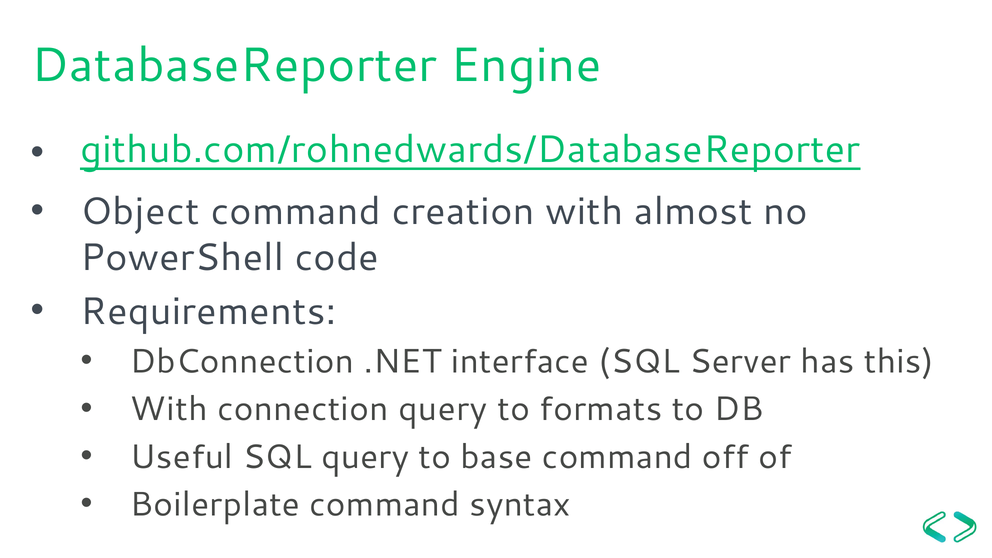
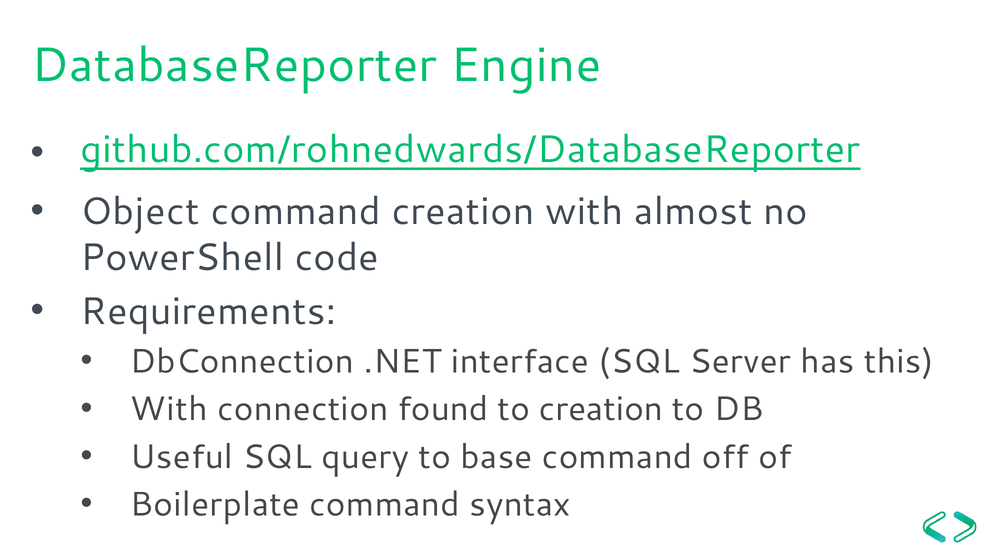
connection query: query -> found
to formats: formats -> creation
